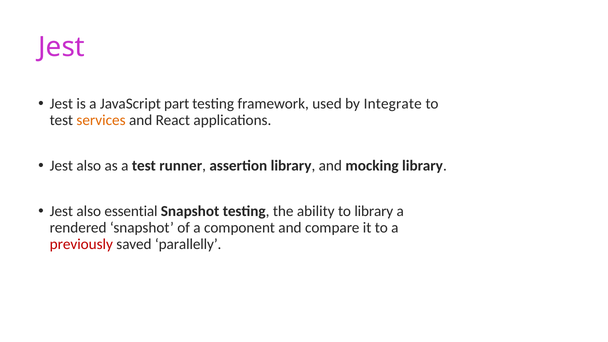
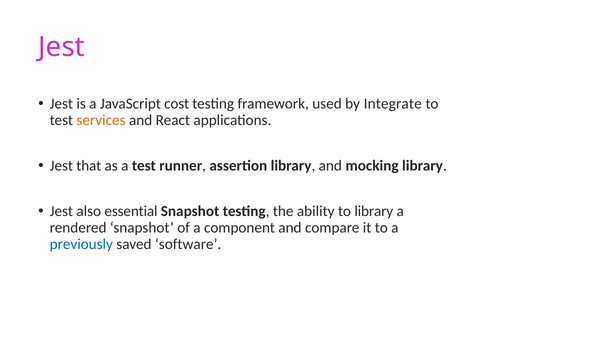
part: part -> cost
also at (89, 166): also -> that
previously colour: red -> blue
parallelly: parallelly -> software
